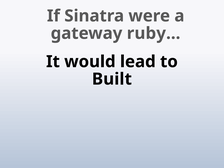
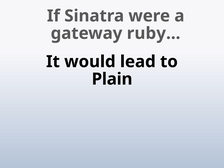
Built: Built -> Plain
